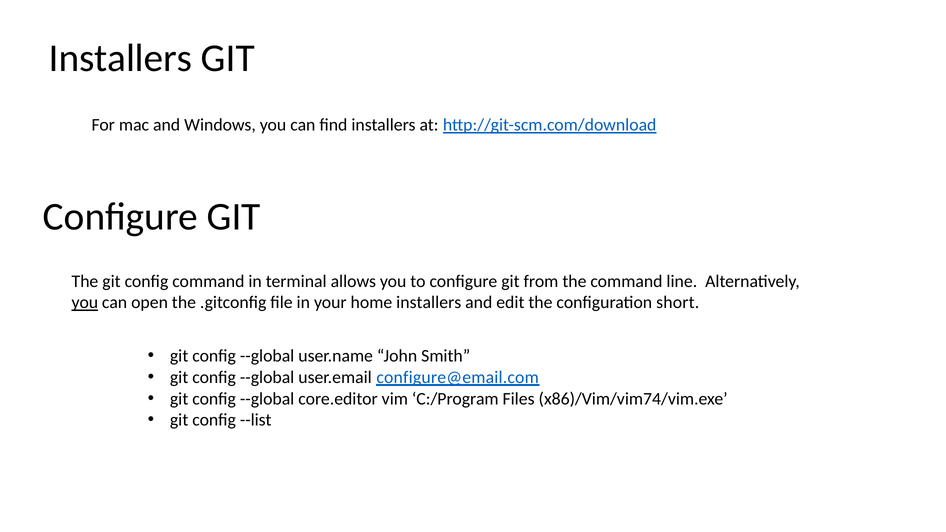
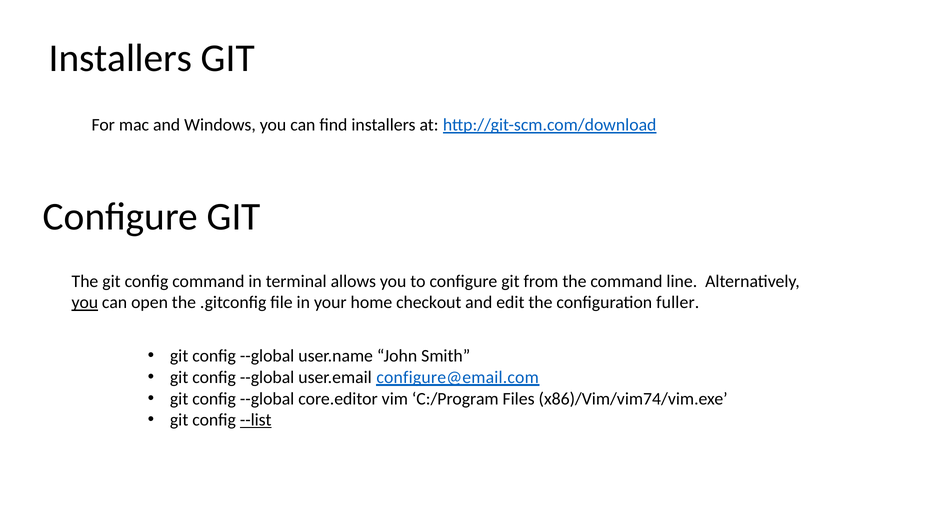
home installers: installers -> checkout
short: short -> fuller
--list underline: none -> present
